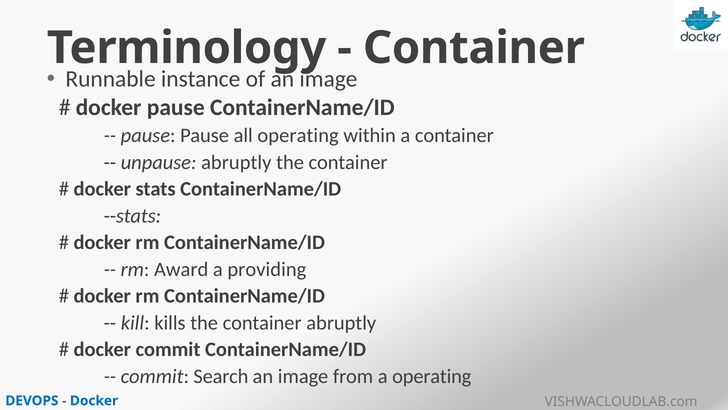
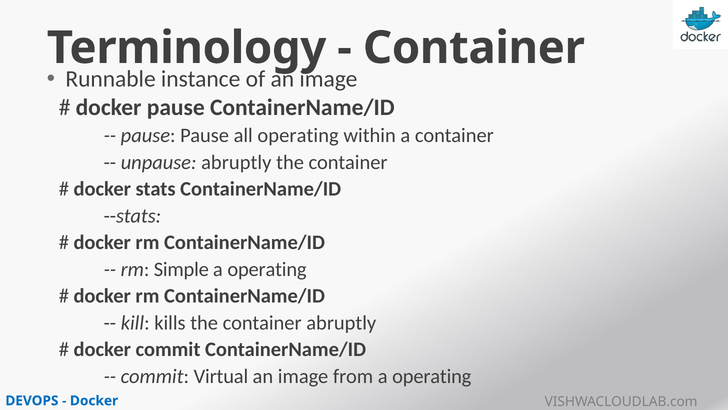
Award: Award -> Simple
providing at (267, 269): providing -> operating
Search: Search -> Virtual
